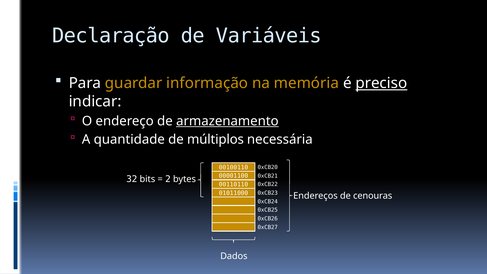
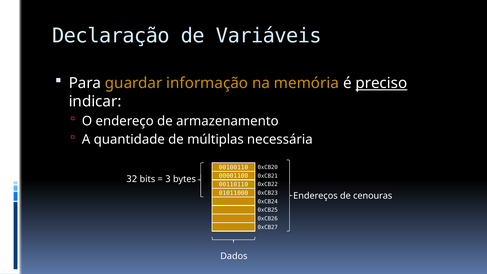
armazenamento underline: present -> none
múltiplos: múltiplos -> múltiplas
2: 2 -> 3
